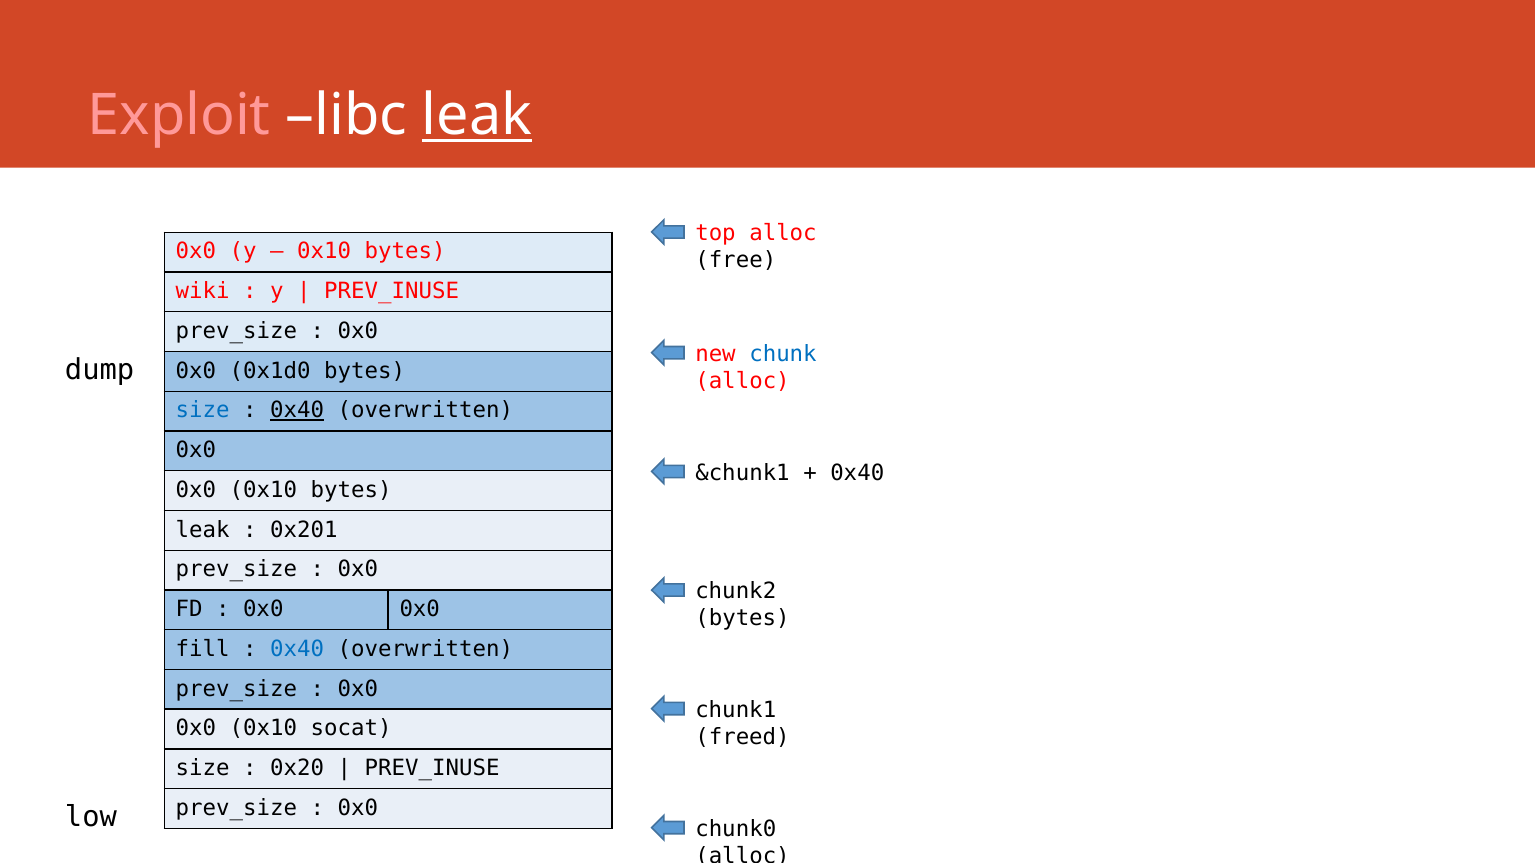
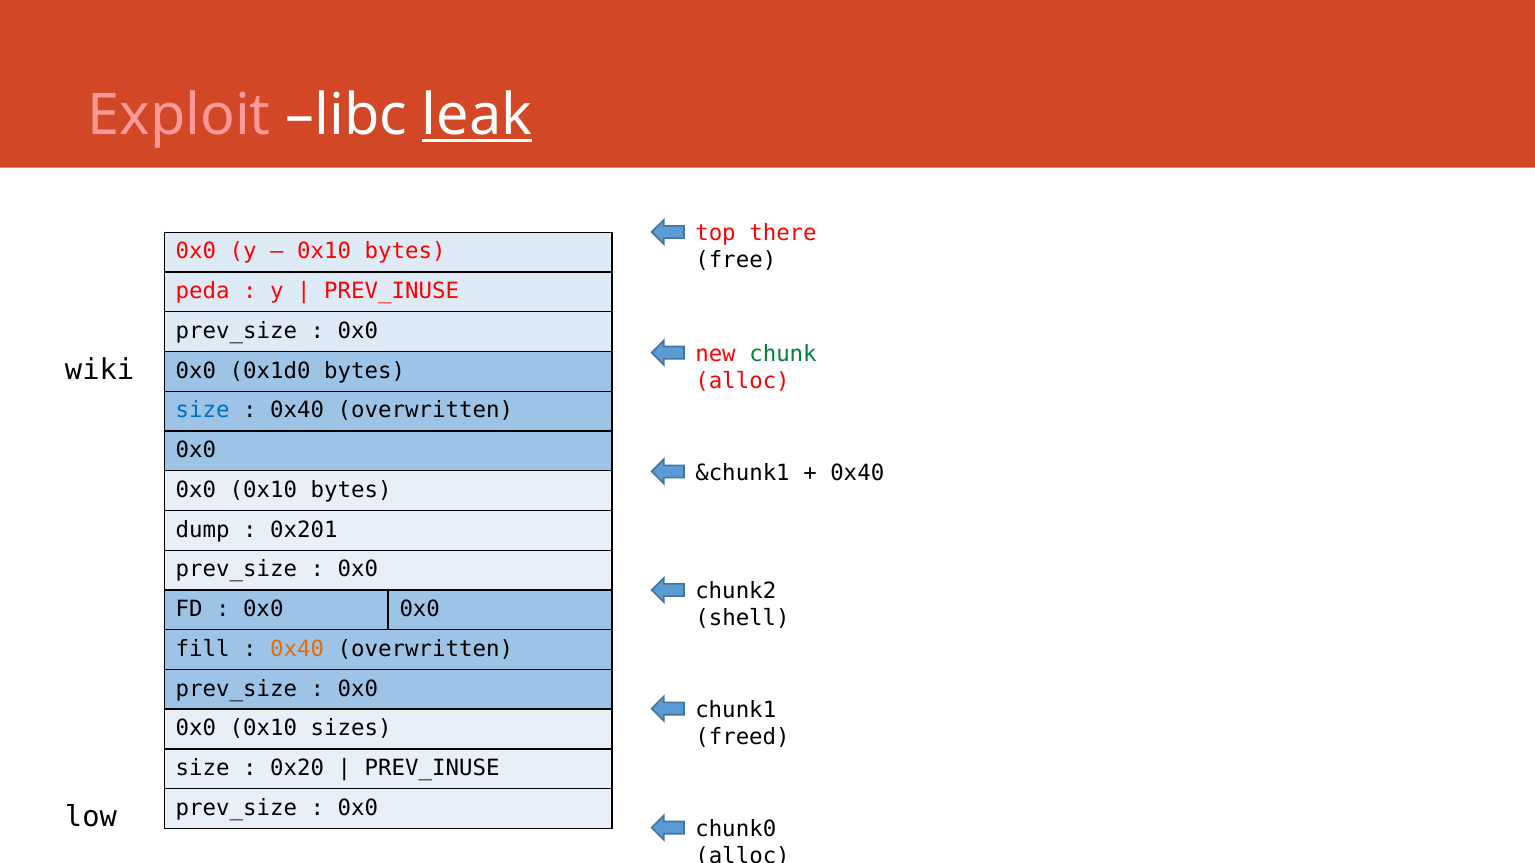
top alloc: alloc -> there
wiki: wiki -> peda
chunk colour: blue -> green
dump: dump -> wiki
0x40 at (297, 411) underline: present -> none
leak at (203, 530): leak -> dump
bytes at (742, 618): bytes -> shell
0x40 at (297, 649) colour: blue -> orange
socat: socat -> sizes
